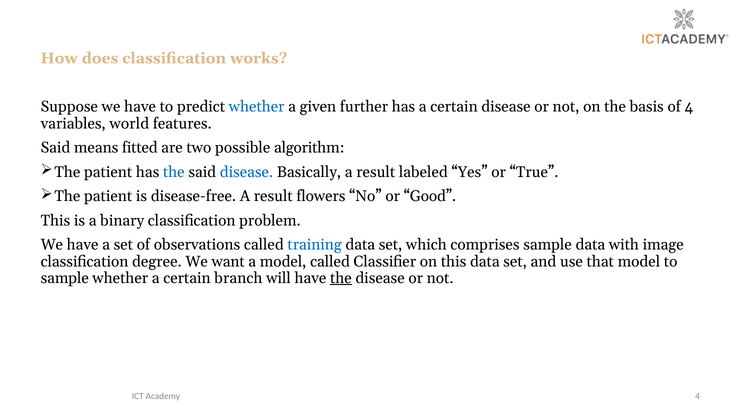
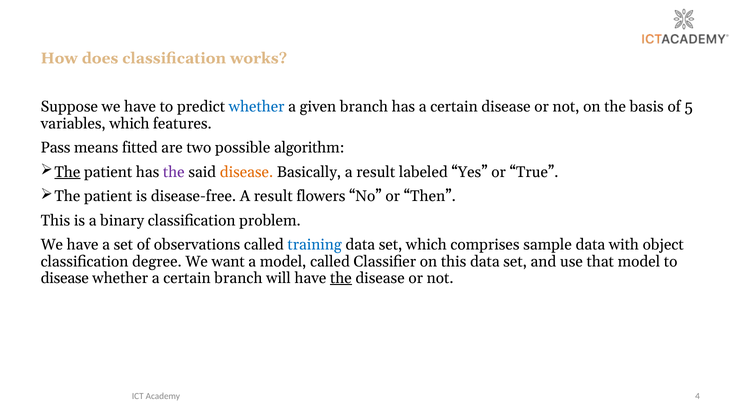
given further: further -> branch
of 4: 4 -> 5
variables world: world -> which
Said at (55, 148): Said -> Pass
The at (67, 172) underline: none -> present
the at (174, 172) colour: blue -> purple
disease at (247, 172) colour: blue -> orange
Good: Good -> Then
image: image -> object
sample at (65, 278): sample -> disease
